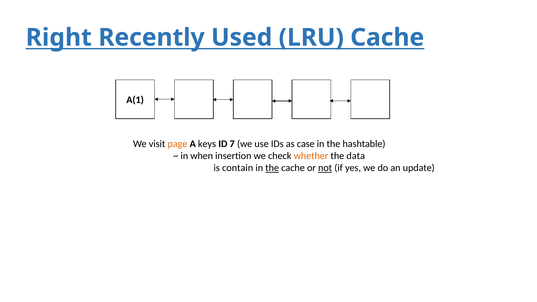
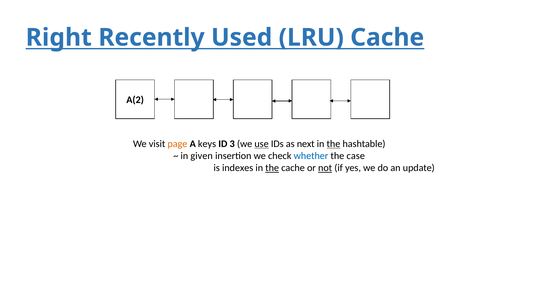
A(1: A(1 -> A(2
7: 7 -> 3
use underline: none -> present
case: case -> next
the at (333, 144) underline: none -> present
when: when -> given
whether colour: orange -> blue
data: data -> case
contain: contain -> indexes
